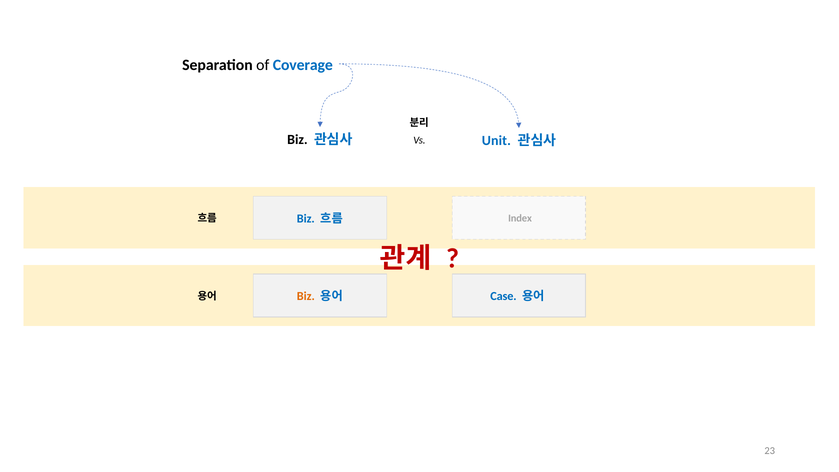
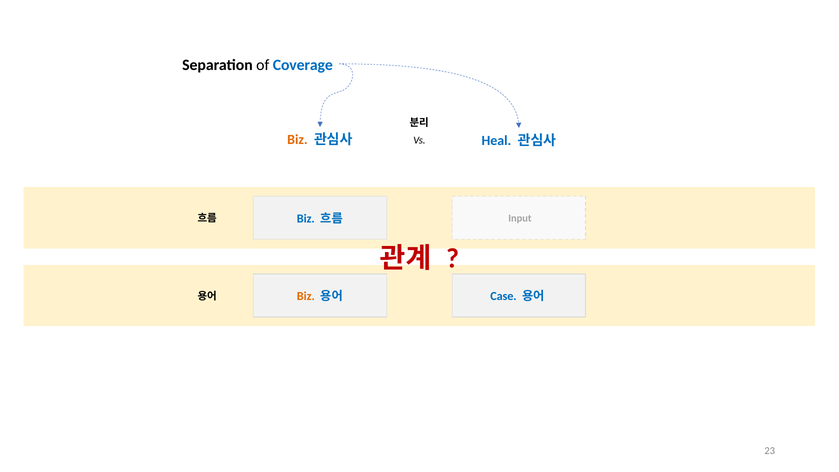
Biz at (297, 139) colour: black -> orange
Unit: Unit -> Heal
Index: Index -> Input
